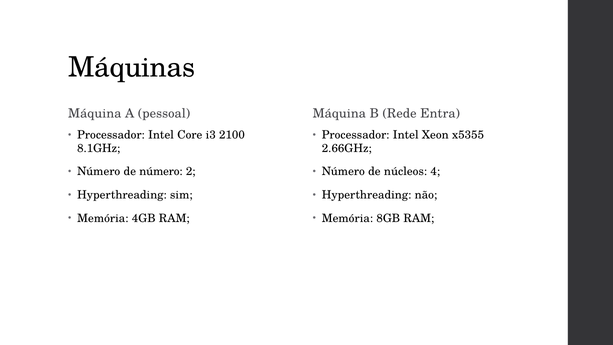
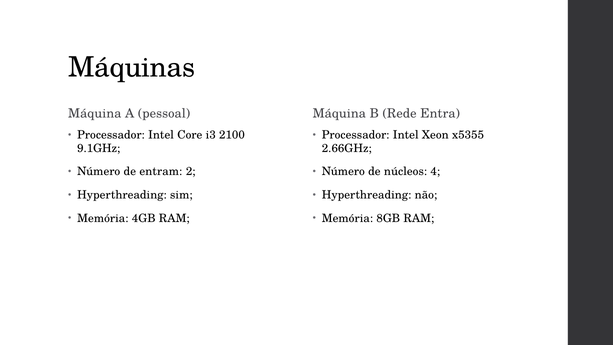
8.1GHz: 8.1GHz -> 9.1GHz
de número: número -> entram
